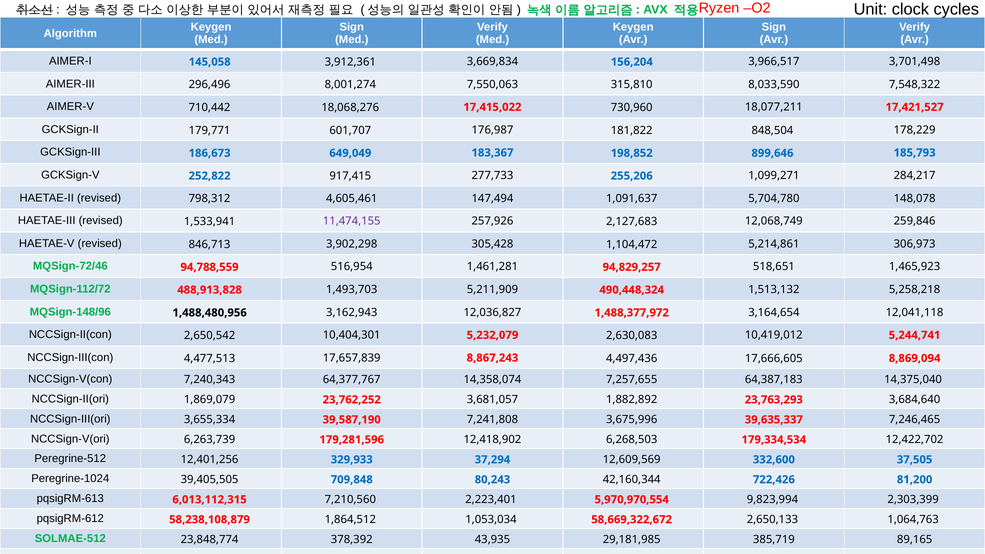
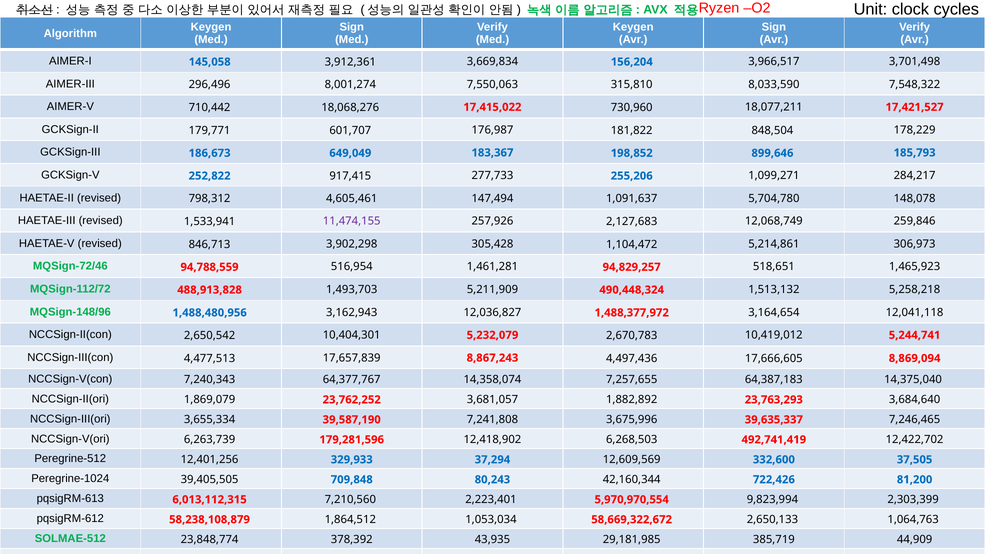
1,488,480,956 colour: black -> blue
2,630,083: 2,630,083 -> 2,670,783
179,334,534: 179,334,534 -> 492,741,419
89,165: 89,165 -> 44,909
